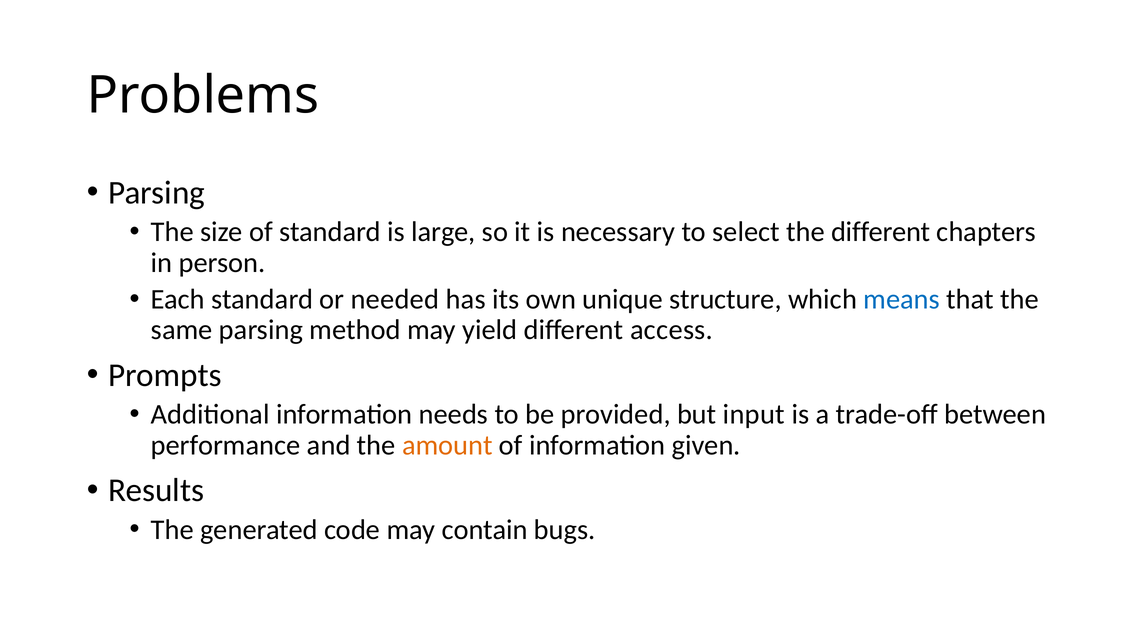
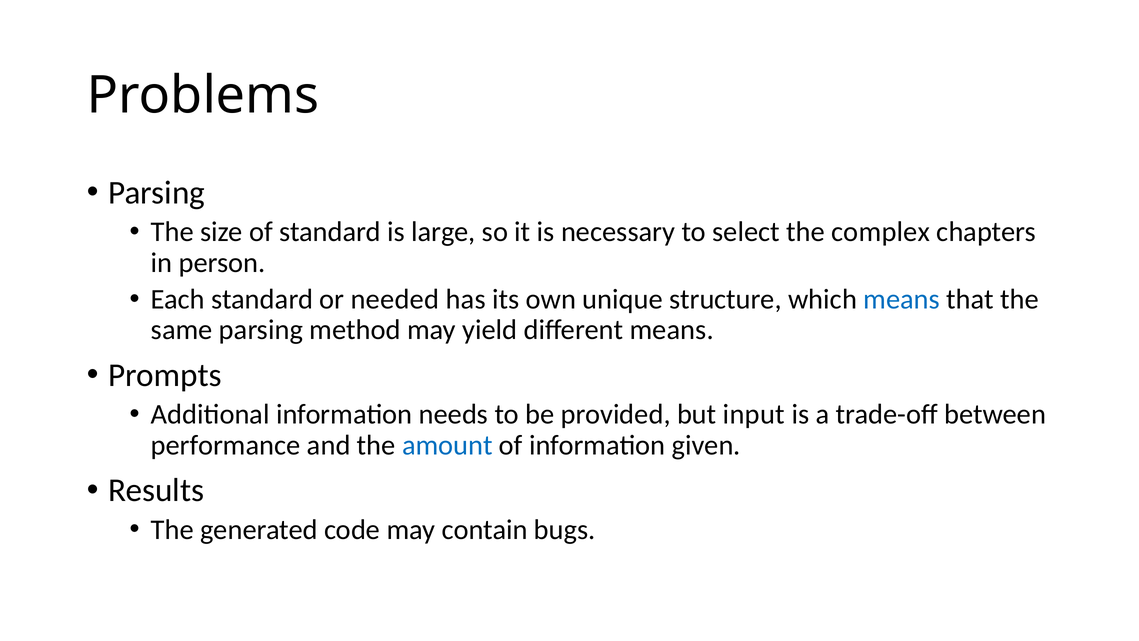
the different: different -> complex
different access: access -> means
amount colour: orange -> blue
